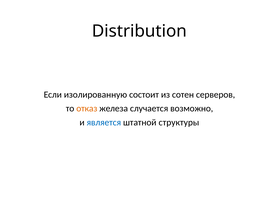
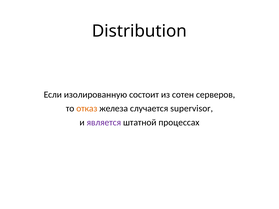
возможно: возможно -> supervisor
является colour: blue -> purple
структуры: структуры -> процессах
